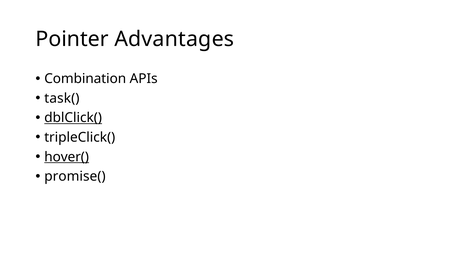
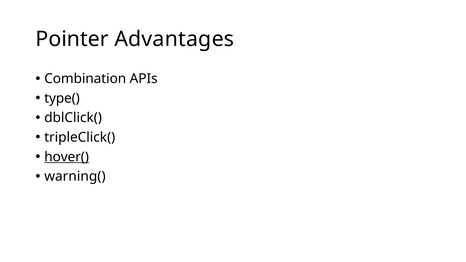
task(: task( -> type(
dblClick( underline: present -> none
promise(: promise( -> warning(
